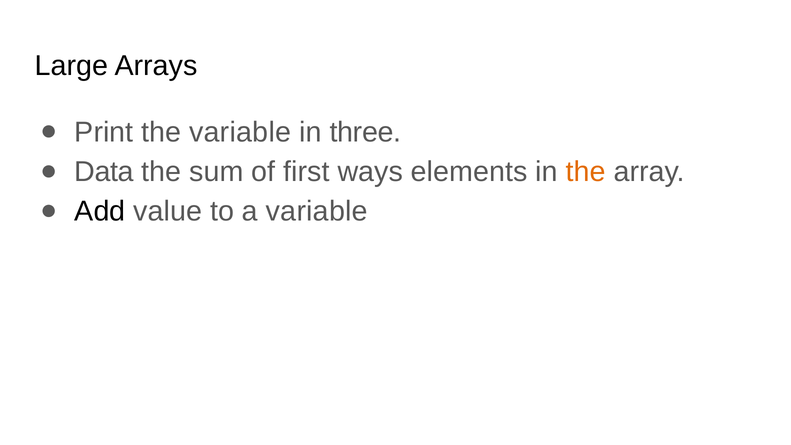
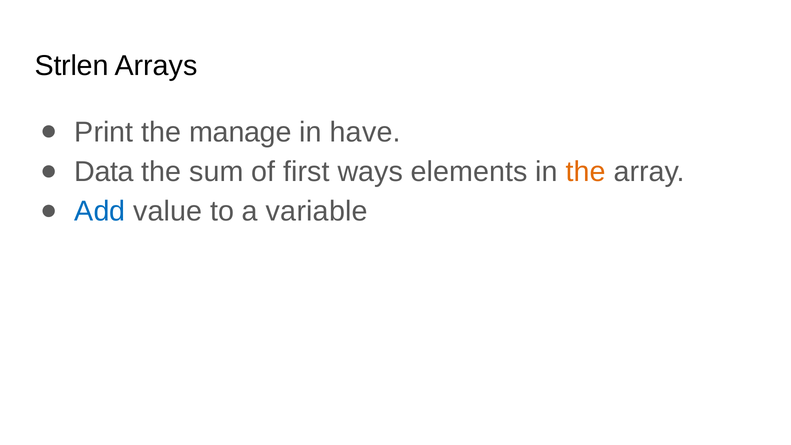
Large: Large -> Strlen
the variable: variable -> manage
three: three -> have
Add colour: black -> blue
